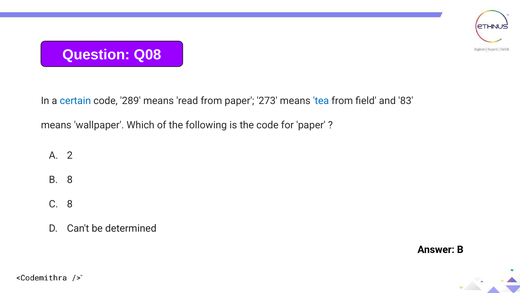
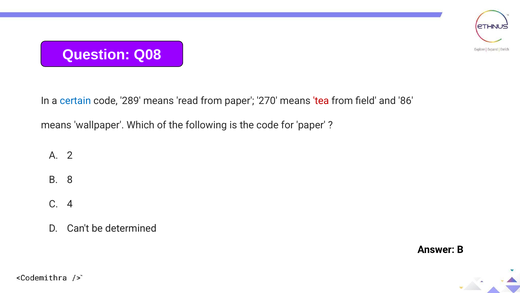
273: 273 -> 270
tea colour: blue -> red
83: 83 -> 86
8 at (70, 204): 8 -> 4
